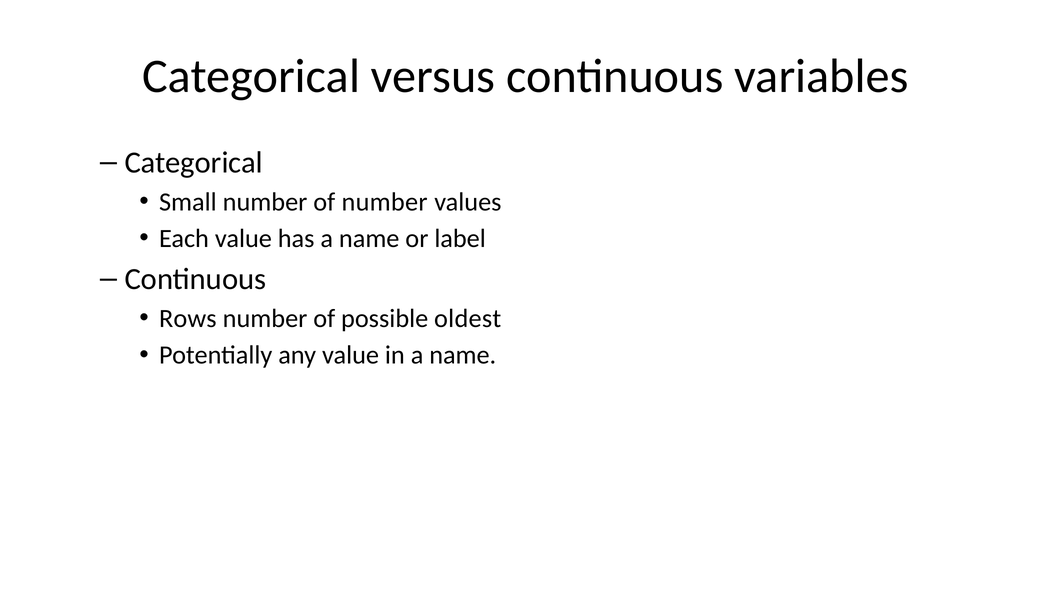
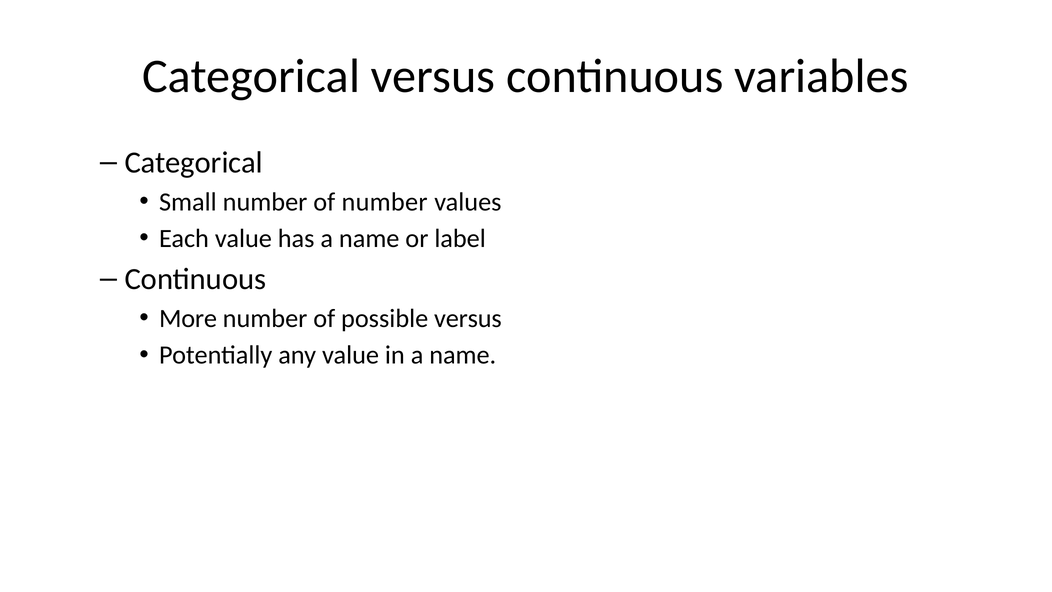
Rows: Rows -> More
possible oldest: oldest -> versus
